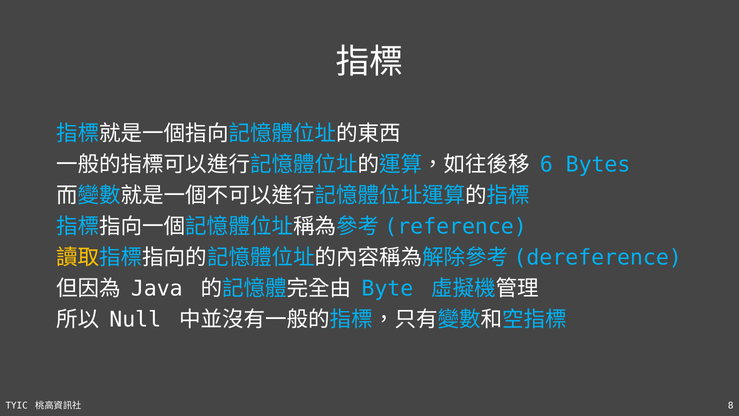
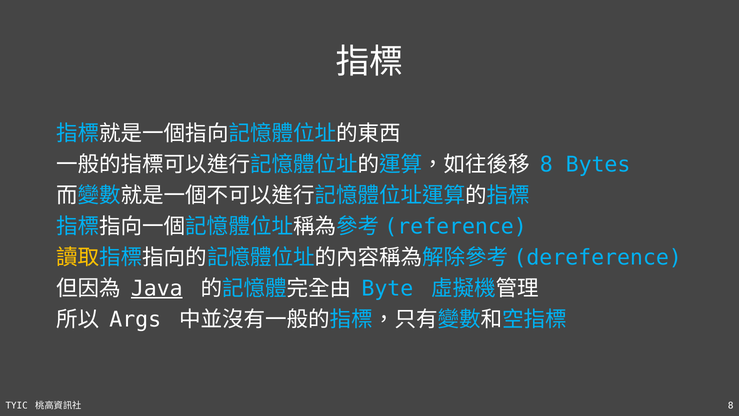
6 at (546, 164): 6 -> 8
Java underline: none -> present
Null: Null -> Args
